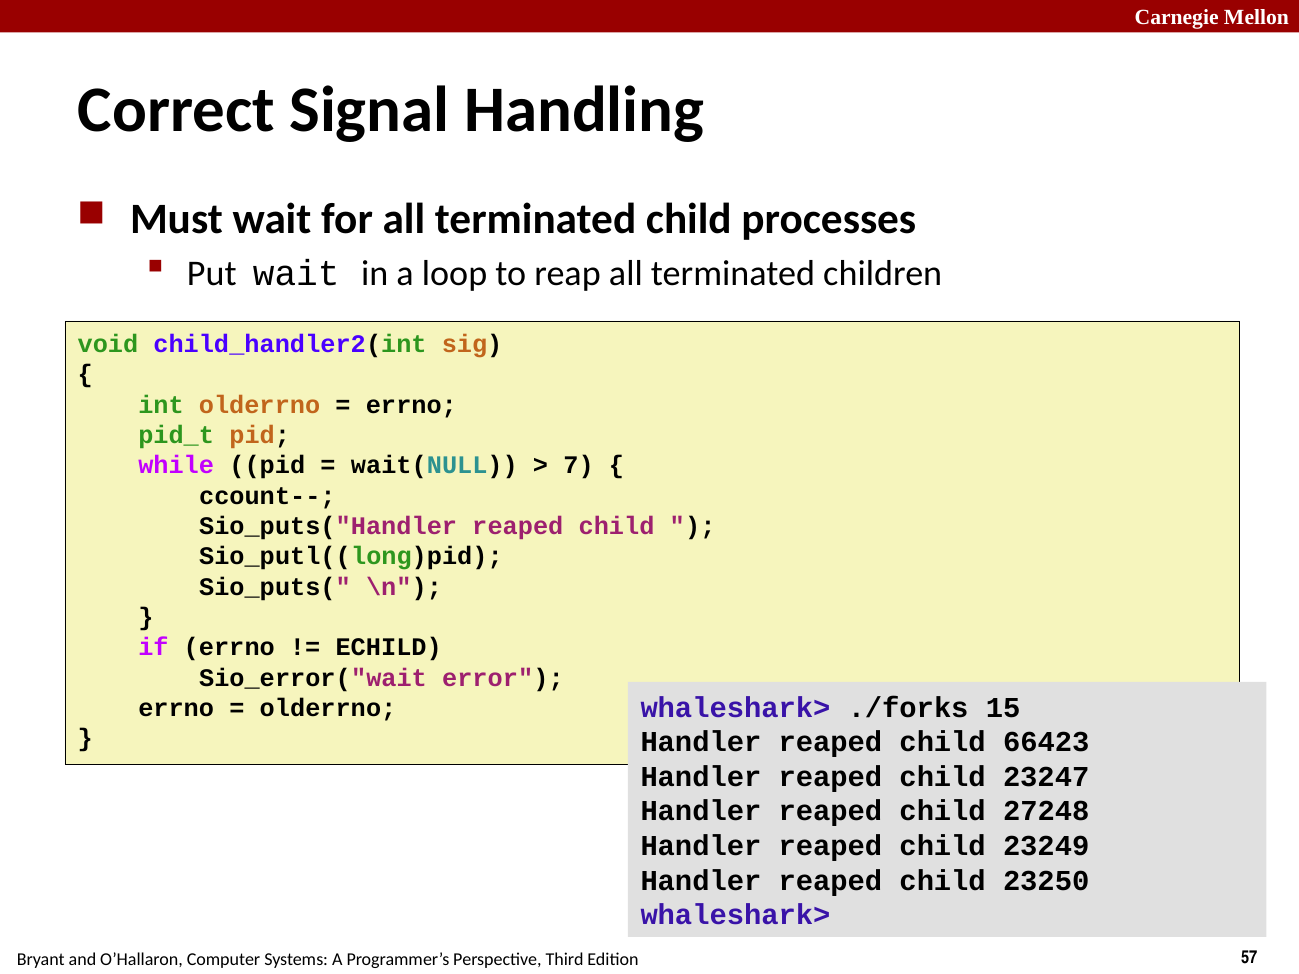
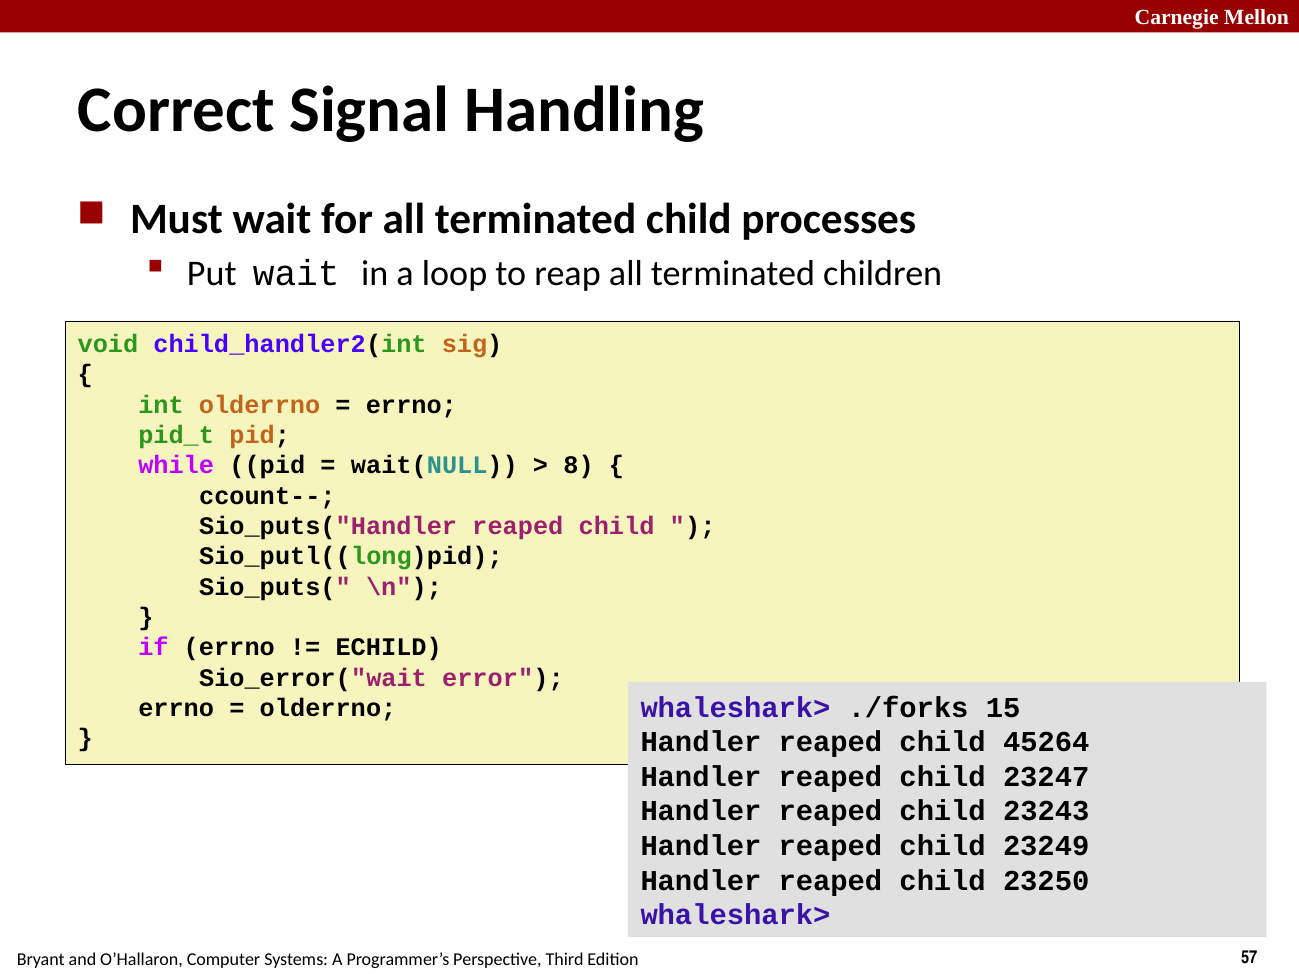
7: 7 -> 8
66423: 66423 -> 45264
27248: 27248 -> 23243
